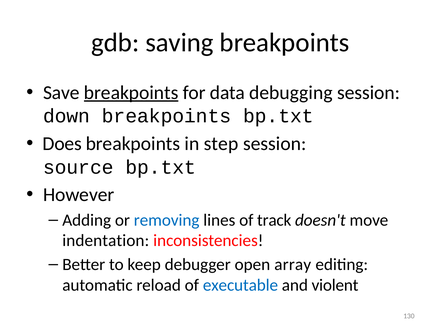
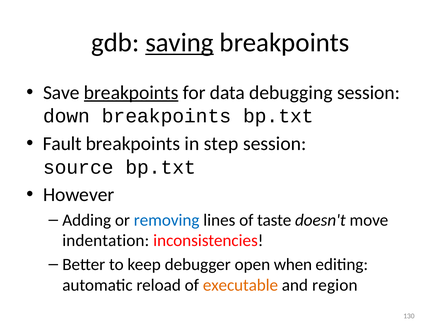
saving underline: none -> present
Does: Does -> Fault
track: track -> taste
array: array -> when
executable colour: blue -> orange
violent: violent -> region
